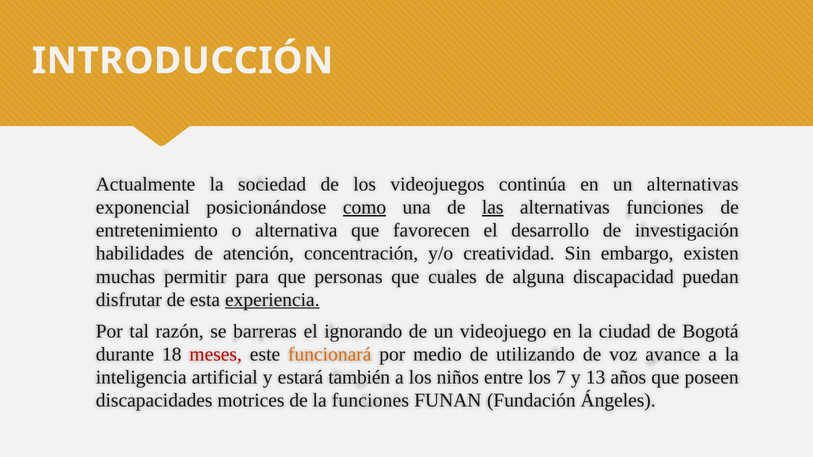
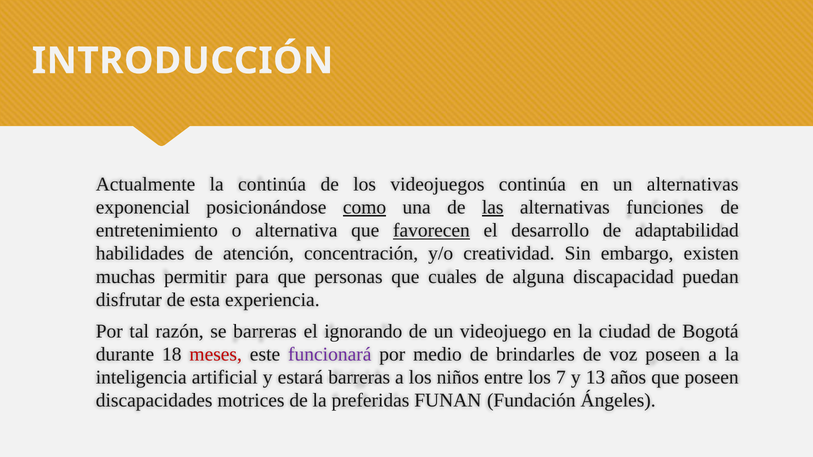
la sociedad: sociedad -> continúa
favorecen underline: none -> present
investigación: investigación -> adaptabilidad
experiencia underline: present -> none
funcionará colour: orange -> purple
utilizando: utilizando -> brindarles
voz avance: avance -> poseen
estará también: también -> barreras
la funciones: funciones -> preferidas
